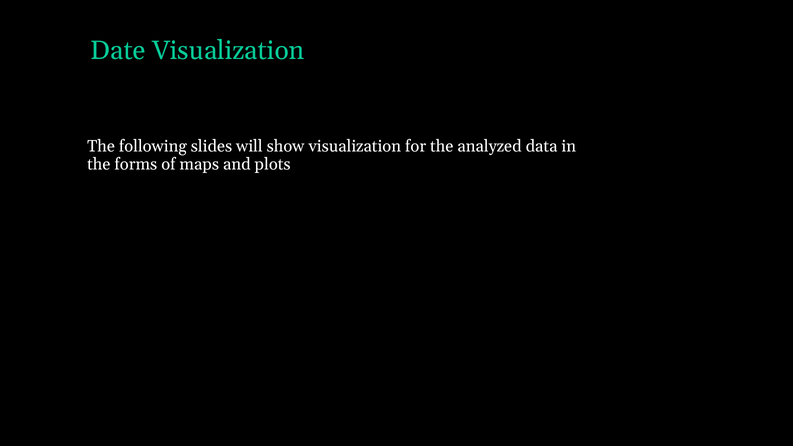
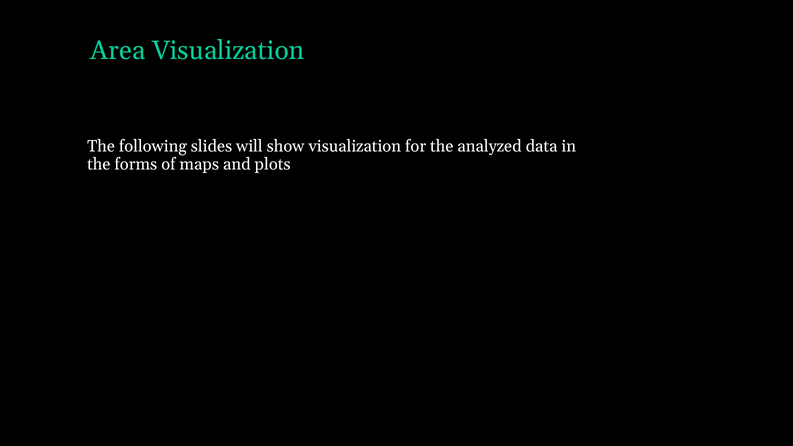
Date: Date -> Area
